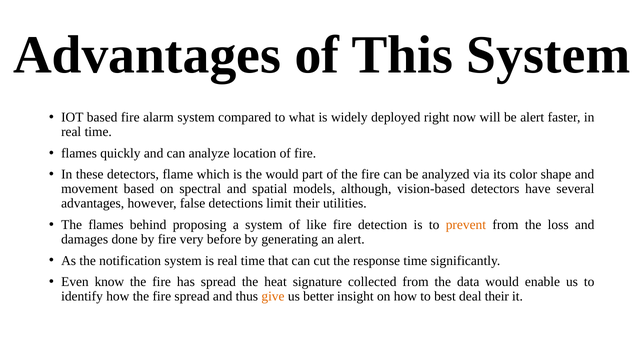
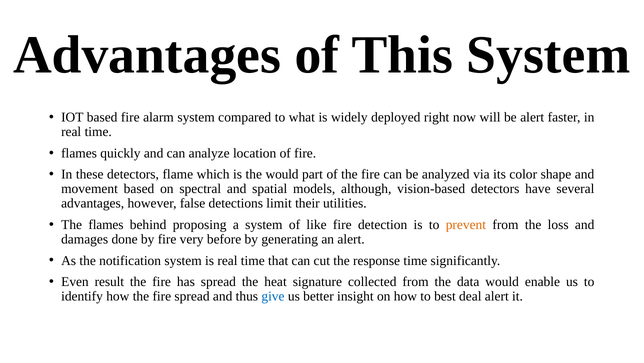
know: know -> result
give colour: orange -> blue
deal their: their -> alert
